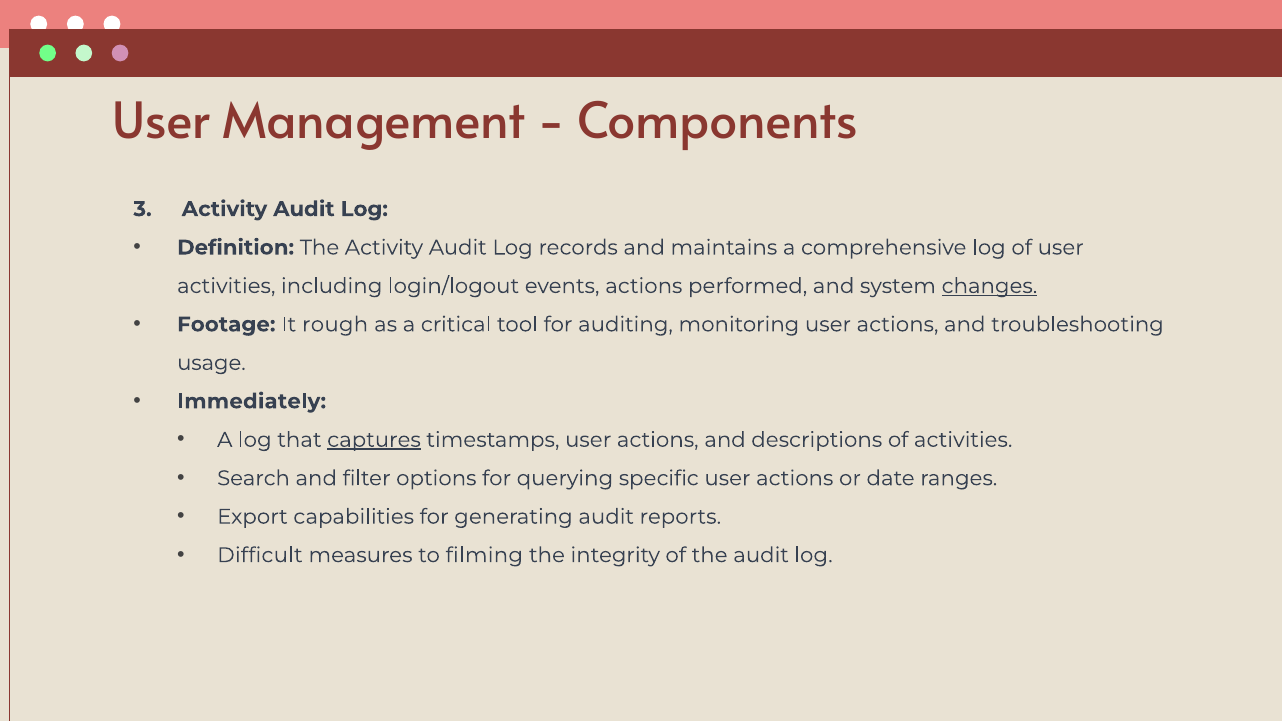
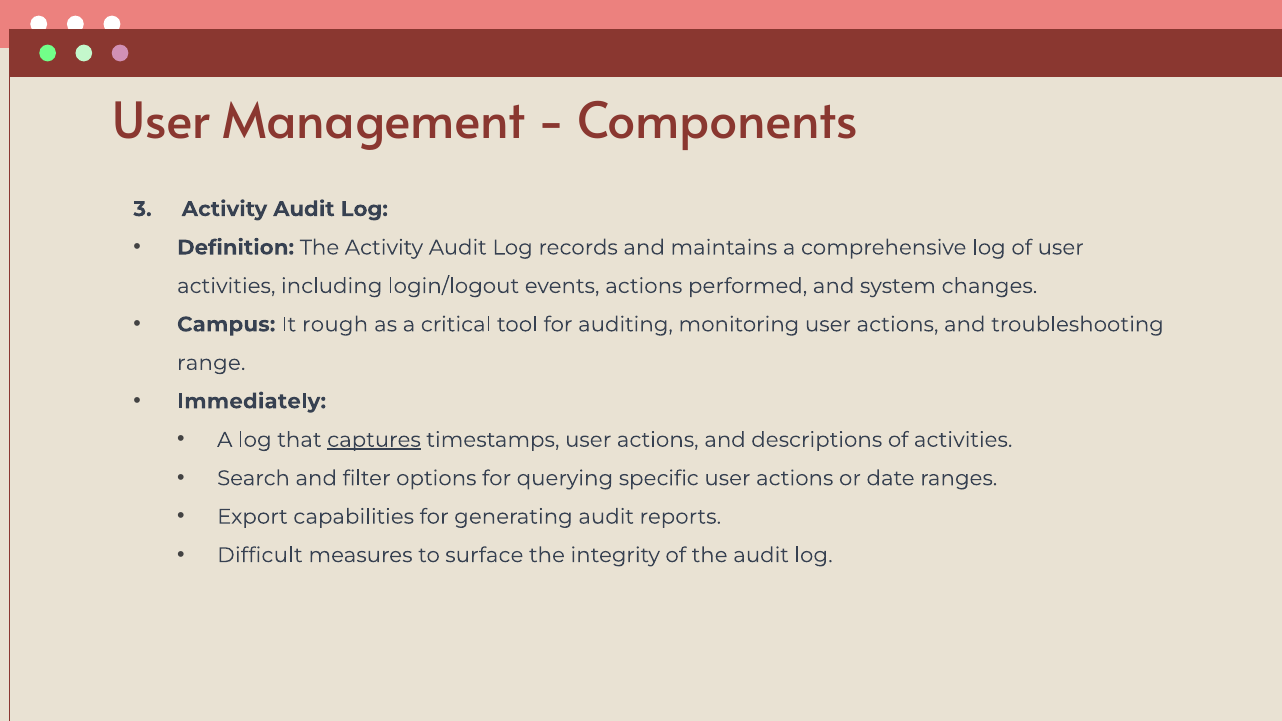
changes underline: present -> none
Footage: Footage -> Campus
usage: usage -> range
filming: filming -> surface
